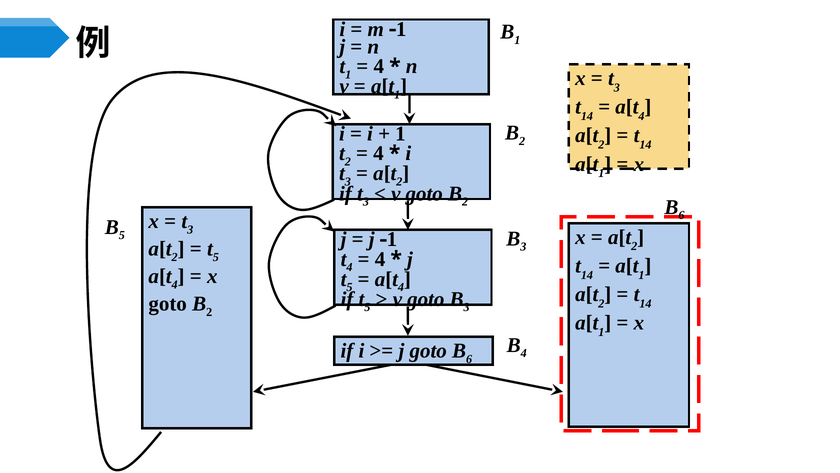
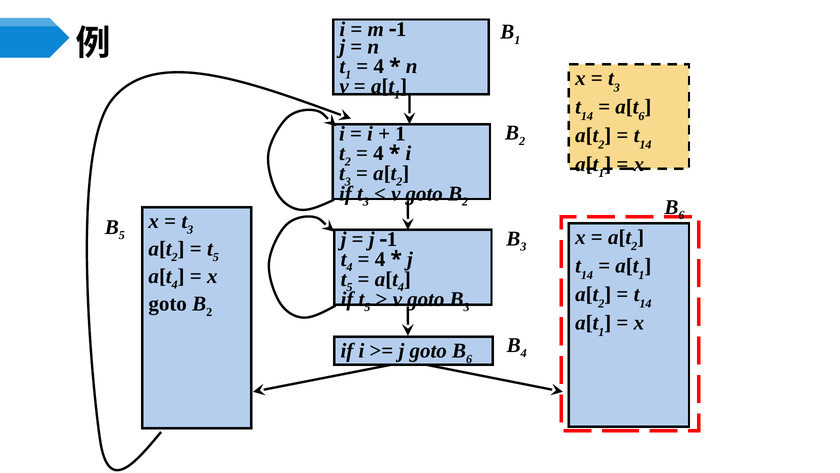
4 at (641, 116): 4 -> 6
